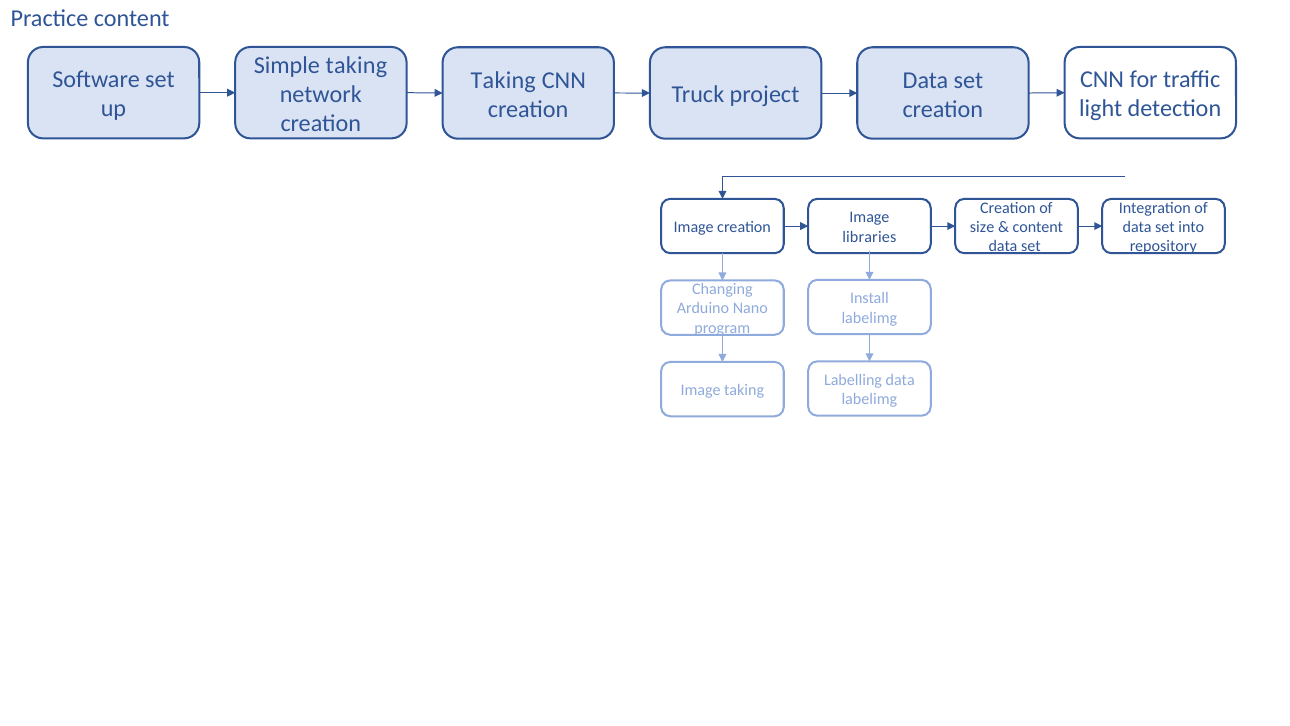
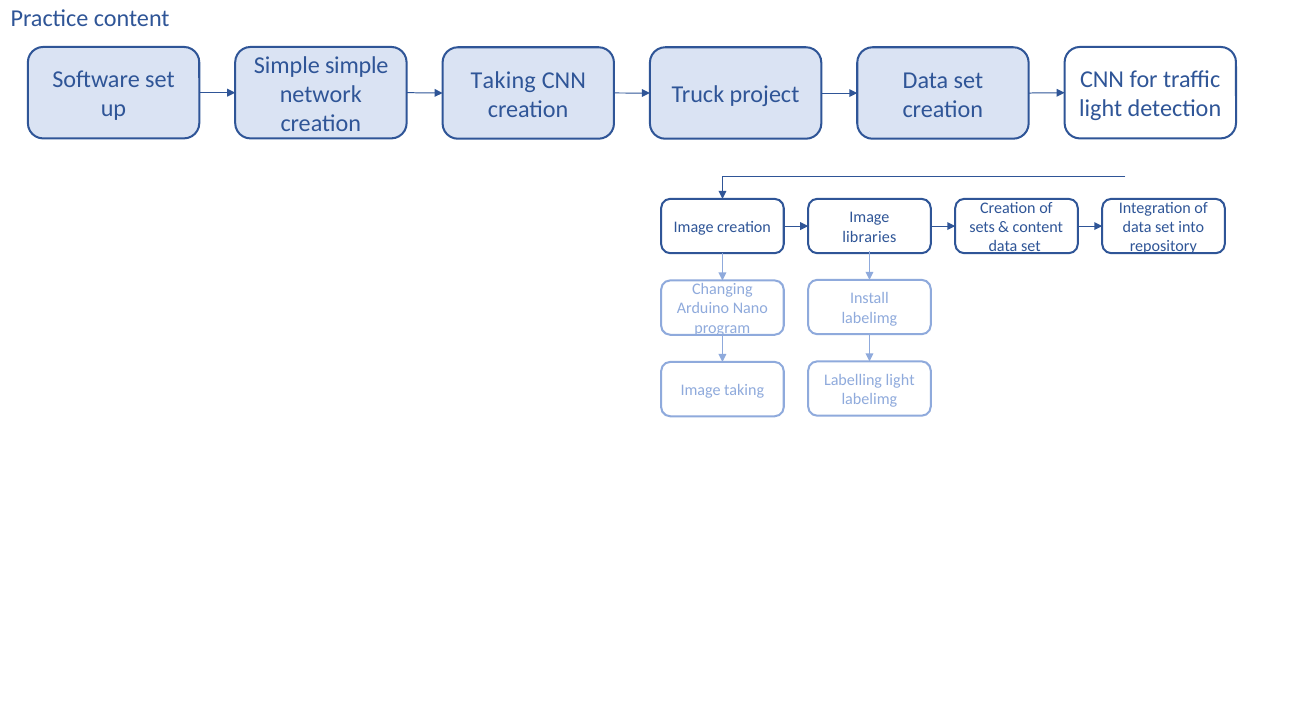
Simple taking: taking -> simple
size: size -> sets
Labelling data: data -> light
